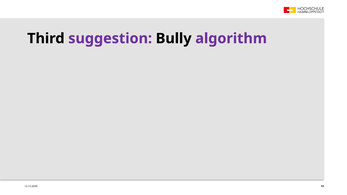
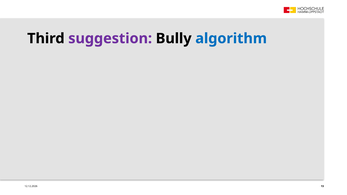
algorithm colour: purple -> blue
